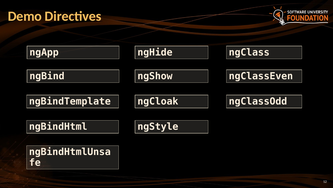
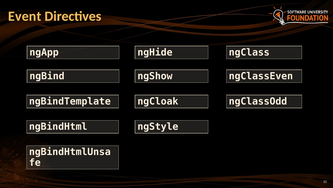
Demo: Demo -> Event
